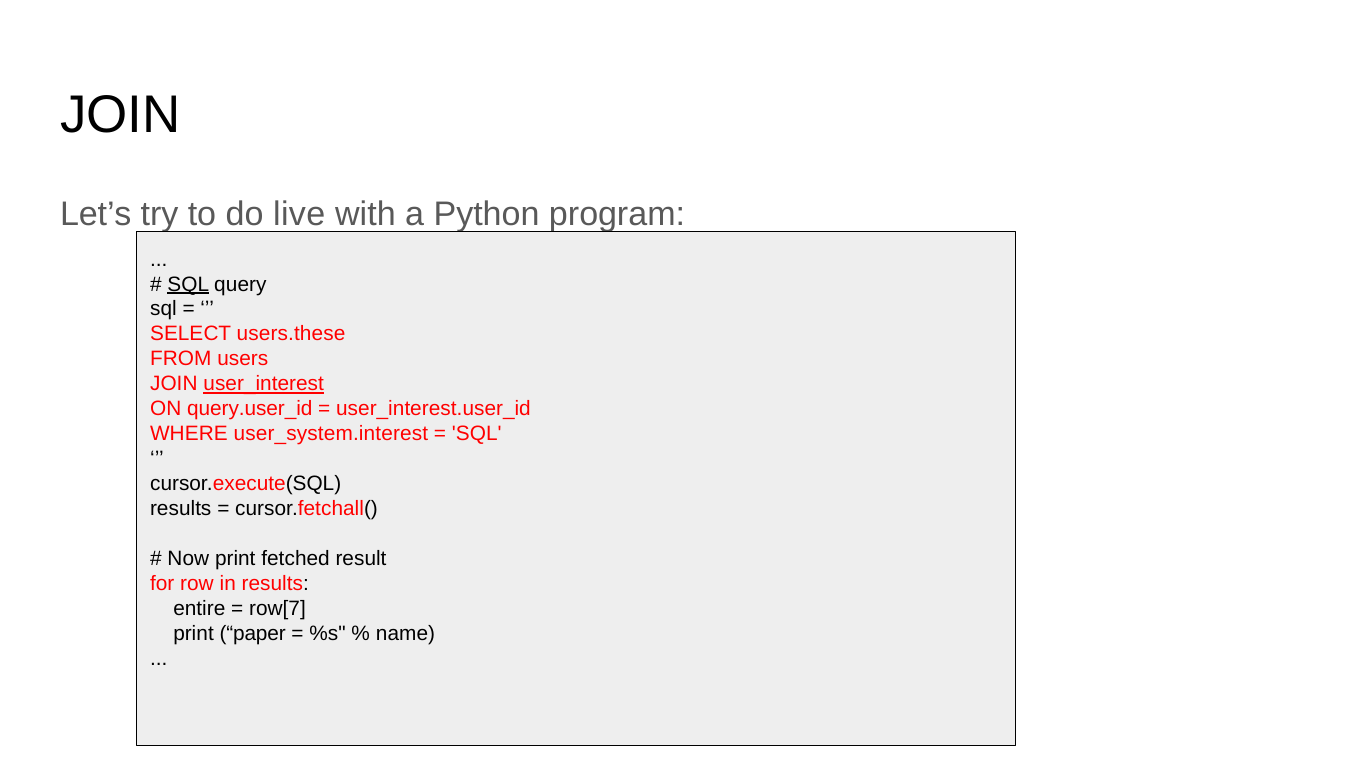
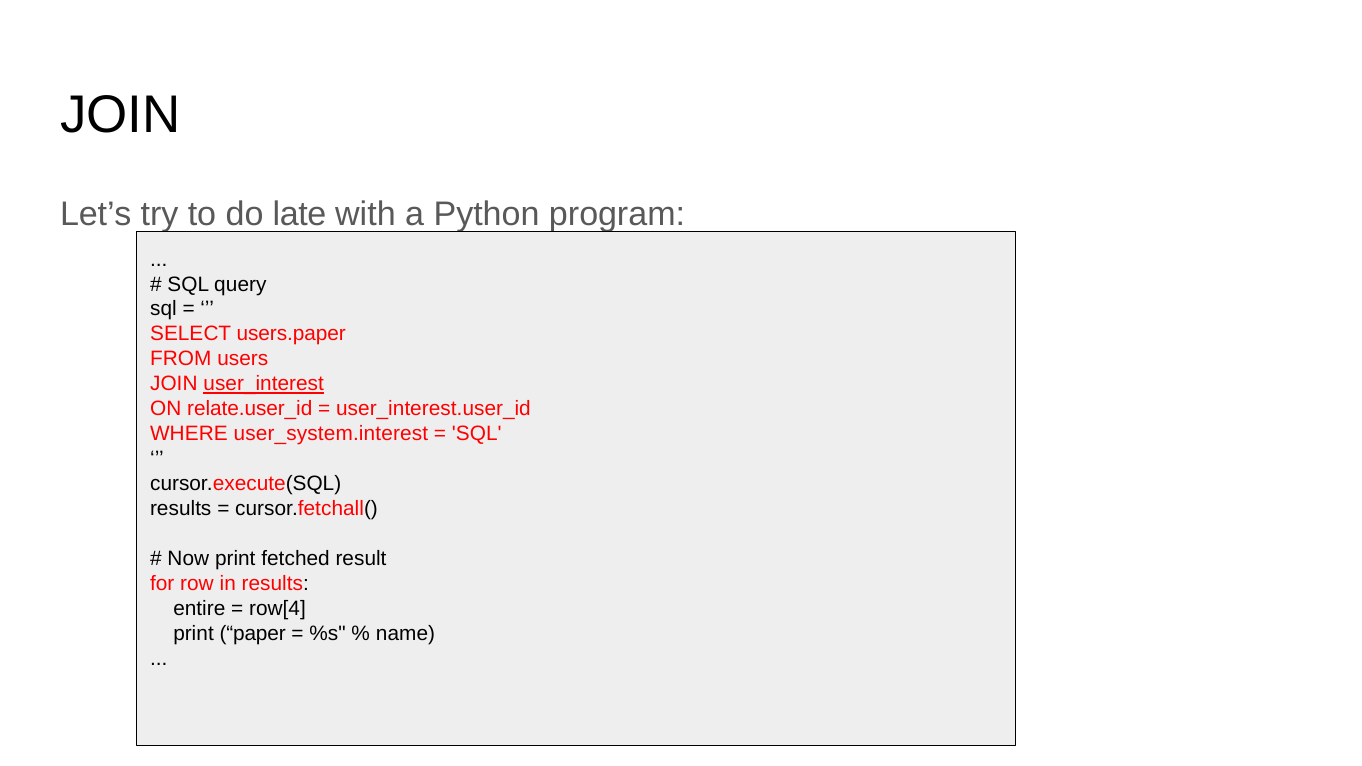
live: live -> late
SQL at (188, 284) underline: present -> none
users.these: users.these -> users.paper
query.user_id: query.user_id -> relate.user_id
row[7: row[7 -> row[4
